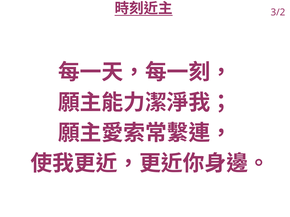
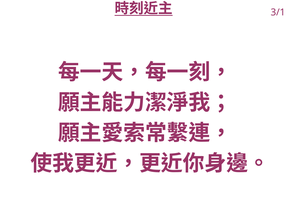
3/2: 3/2 -> 3/1
